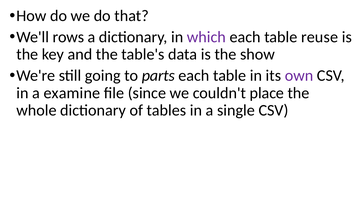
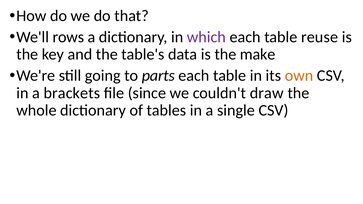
show: show -> make
own colour: purple -> orange
examine: examine -> brackets
place: place -> draw
